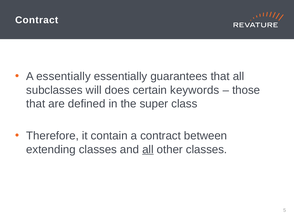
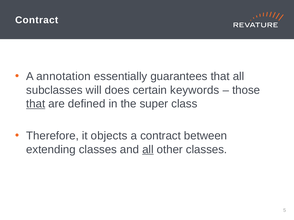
A essentially: essentially -> annotation
that at (36, 104) underline: none -> present
contain: contain -> objects
